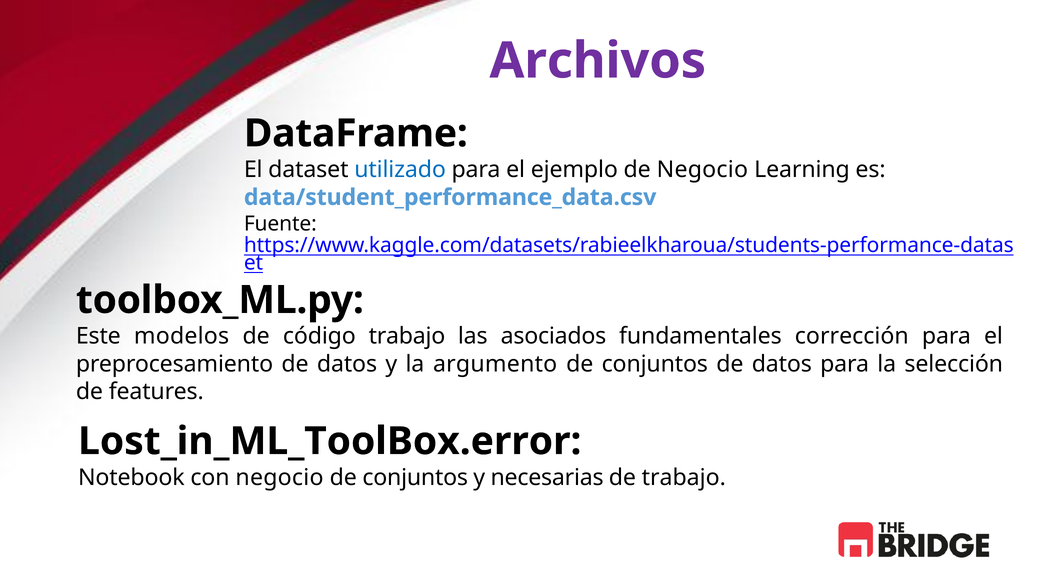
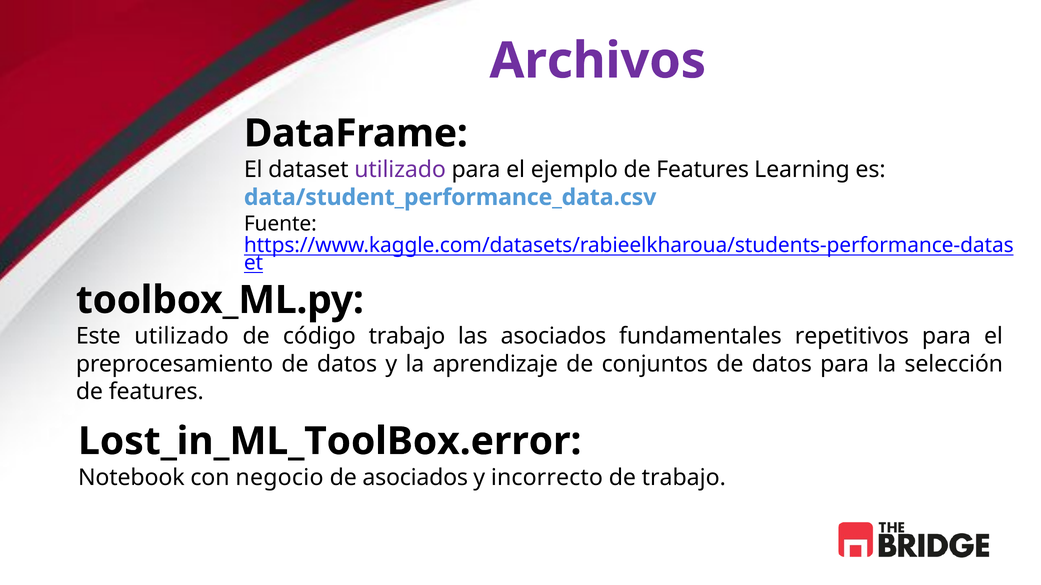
utilizado at (400, 170) colour: blue -> purple
ejemplo de Negocio: Negocio -> Features
Este modelos: modelos -> utilizado
corrección: corrección -> repetitivos
argumento: argumento -> aprendizaje
conjuntos at (415, 478): conjuntos -> asociados
necesarias: necesarias -> incorrecto
